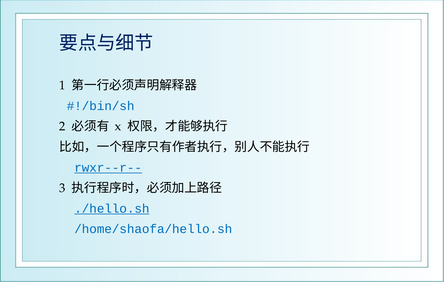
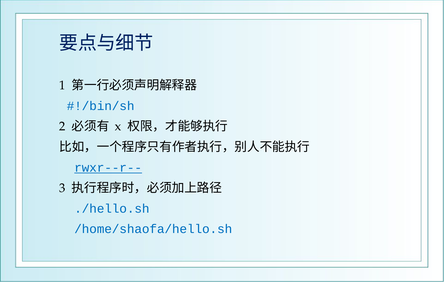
./hello.sh underline: present -> none
